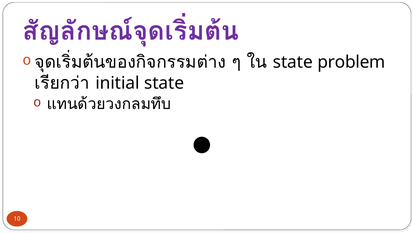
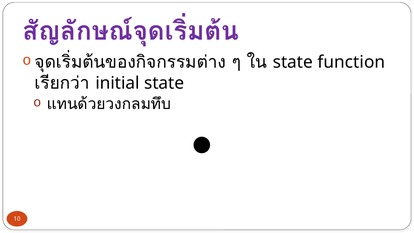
problem: problem -> function
